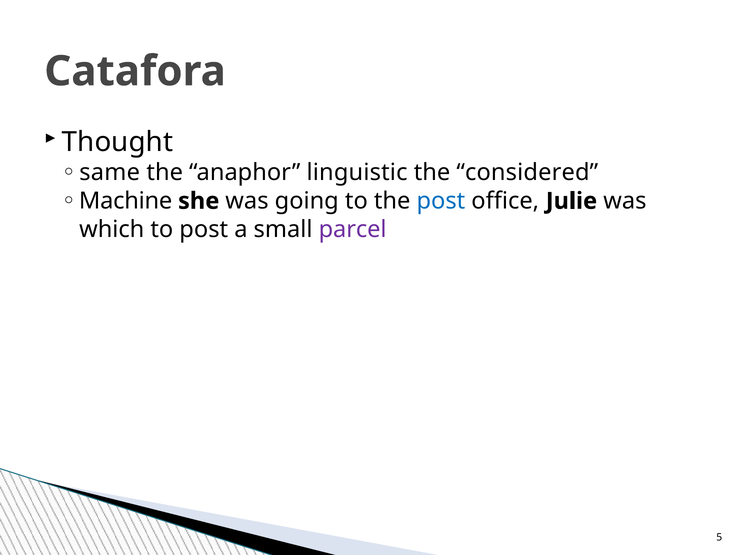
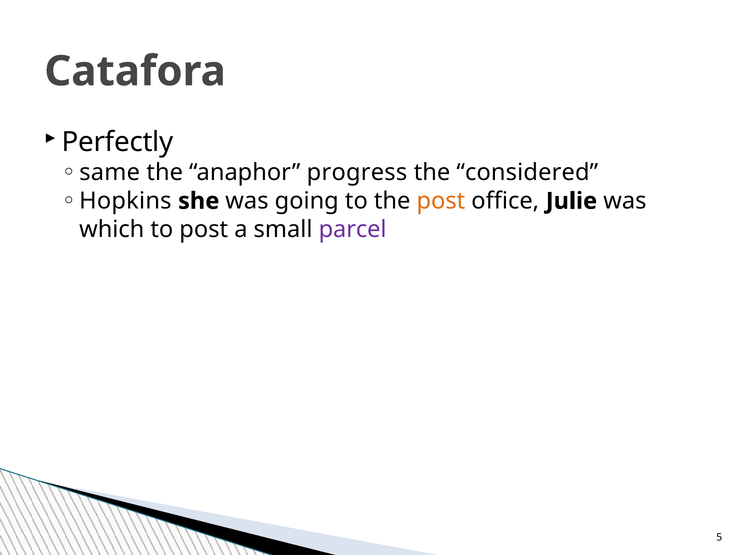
Thought: Thought -> Perfectly
linguistic: linguistic -> progress
Machine: Machine -> Hopkins
post at (441, 201) colour: blue -> orange
